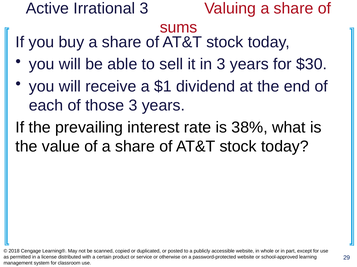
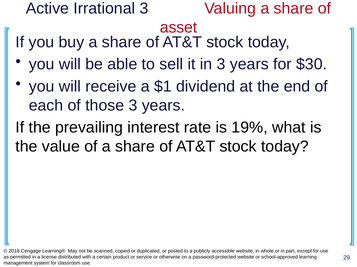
sums: sums -> asset
38%: 38% -> 19%
